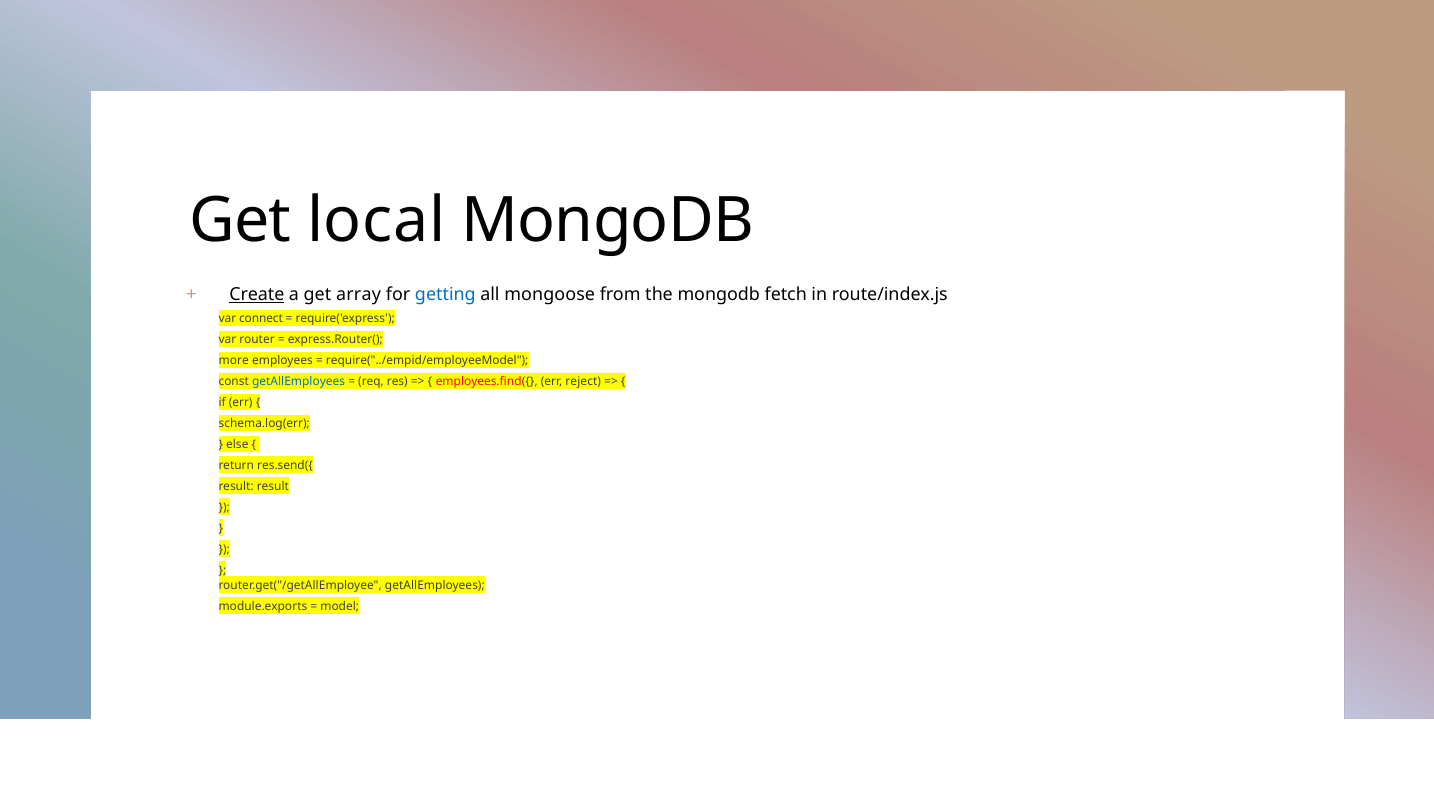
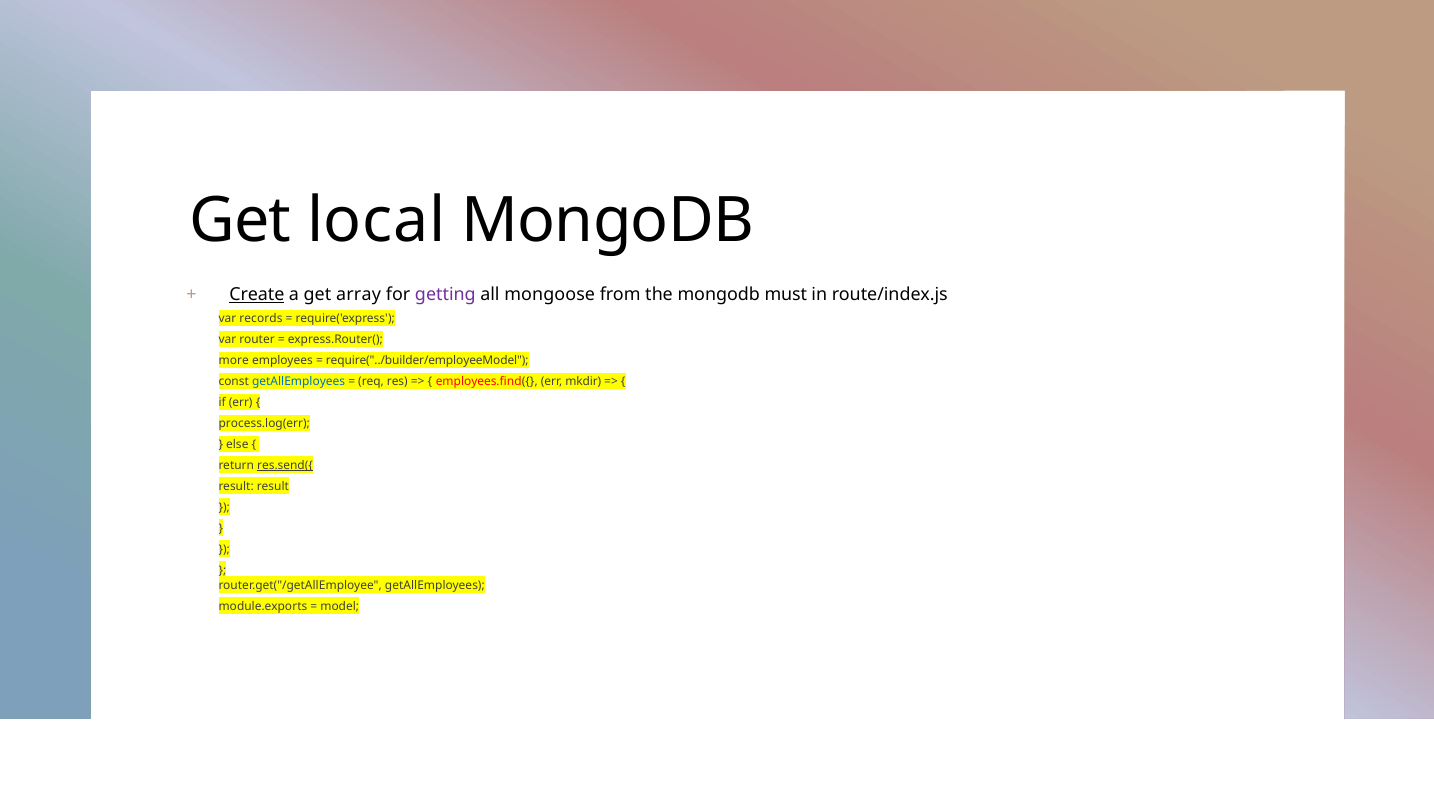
getting colour: blue -> purple
fetch: fetch -> must
connect: connect -> records
require("../empid/employeeModel: require("../empid/employeeModel -> require("../builder/employeeModel
reject: reject -> mkdir
schema.log(err: schema.log(err -> process.log(err
res.send({ underline: none -> present
